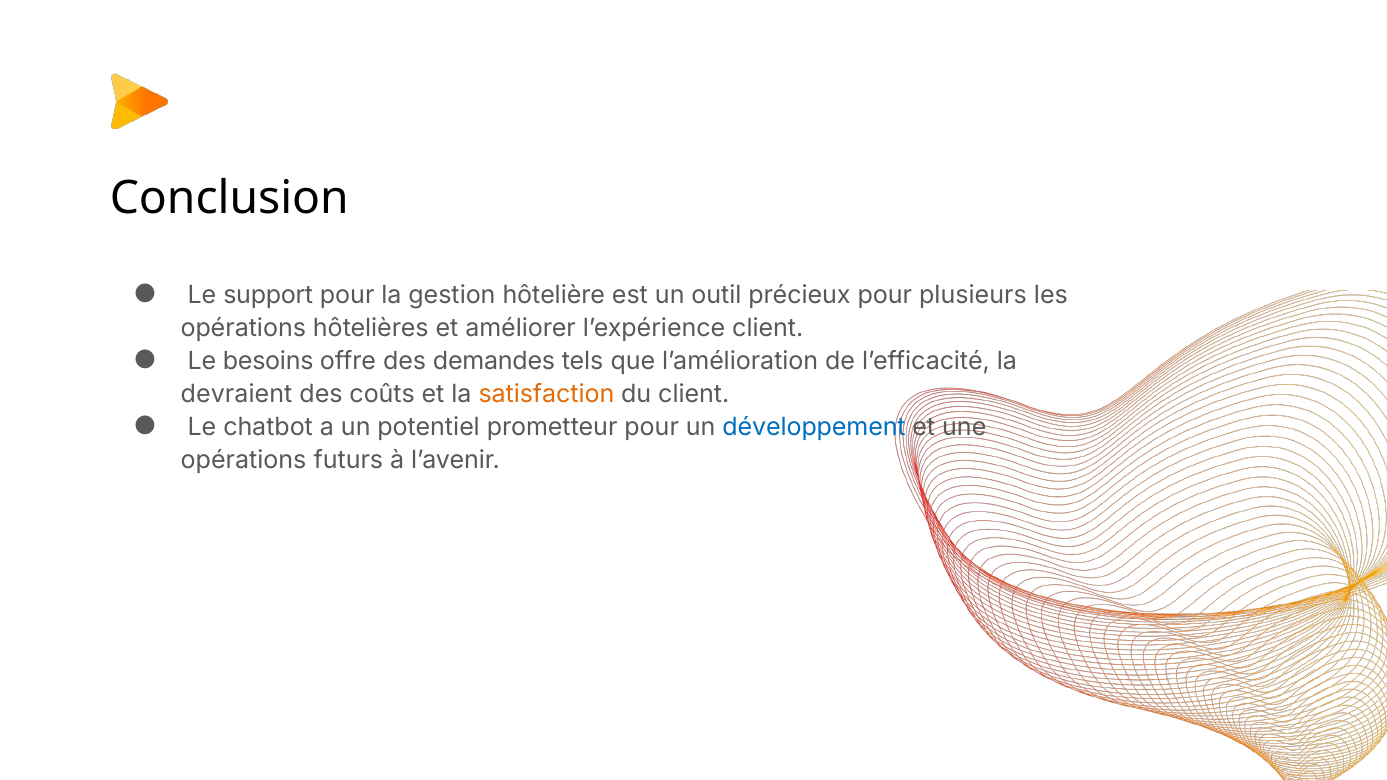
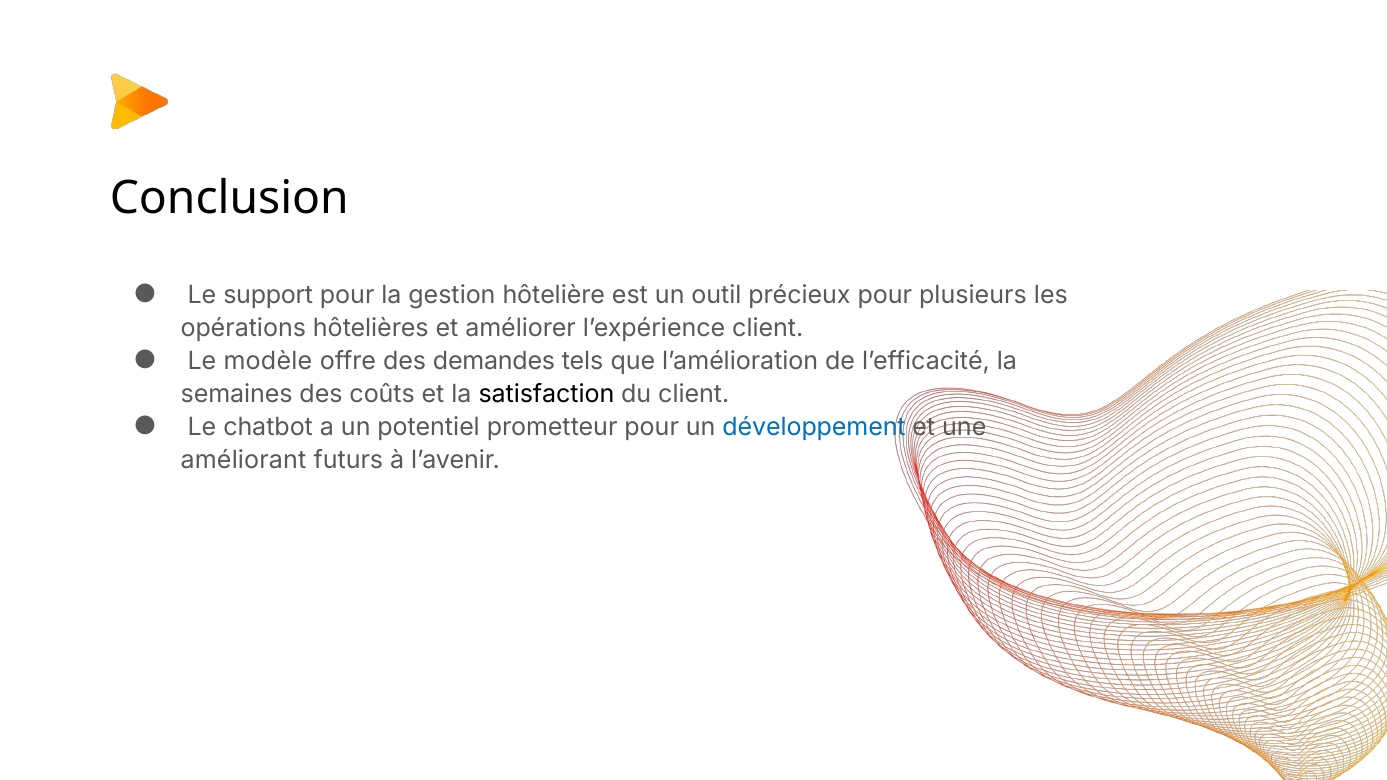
besoins: besoins -> modèle
devraient: devraient -> semaines
satisfaction colour: orange -> black
opérations at (244, 461): opérations -> améliorant
